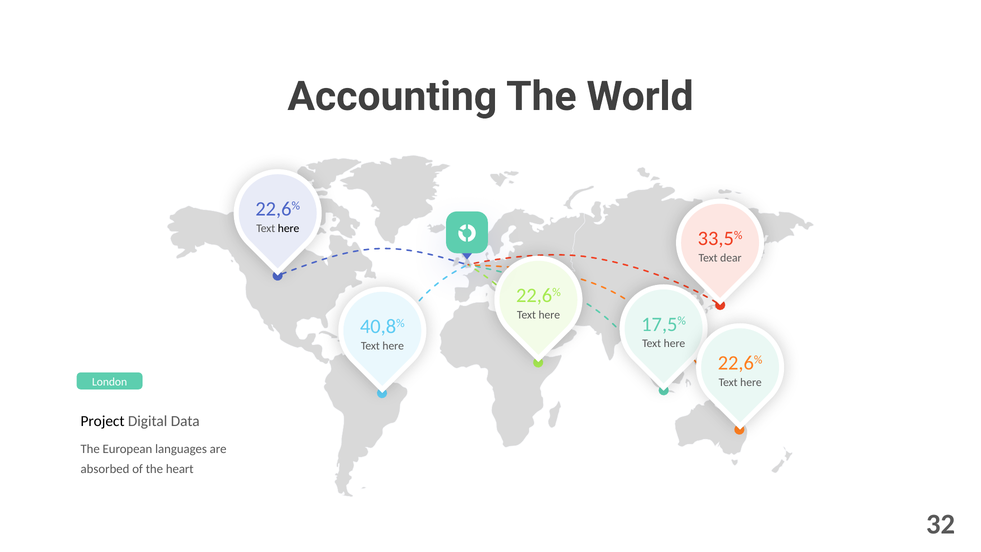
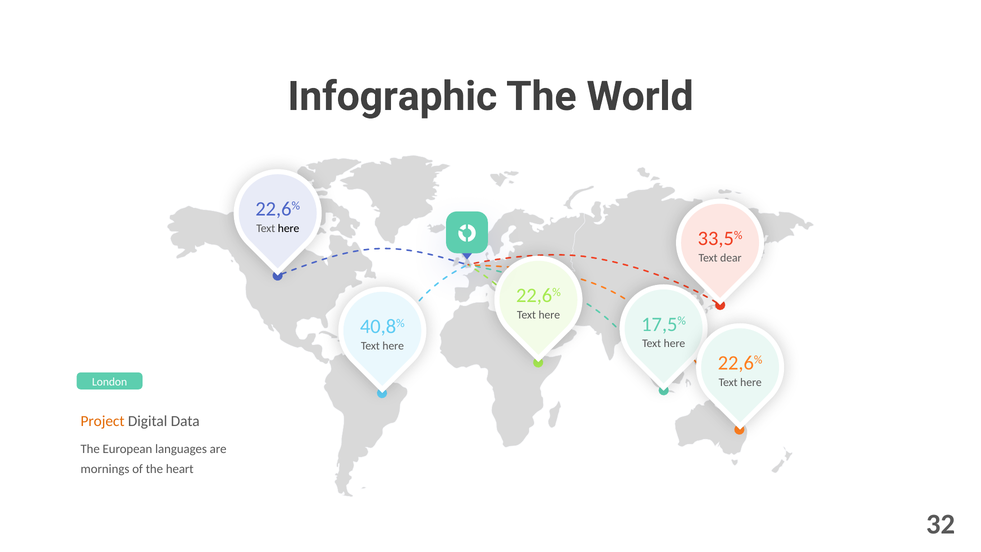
Accounting: Accounting -> Infographic
Project colour: black -> orange
absorbed: absorbed -> mornings
